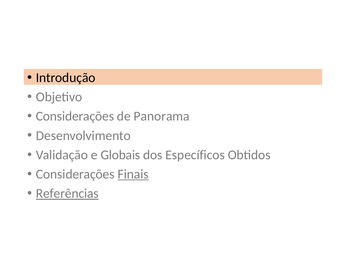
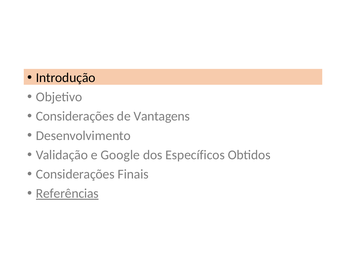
Panorama: Panorama -> Vantagens
Globais: Globais -> Google
Finais underline: present -> none
